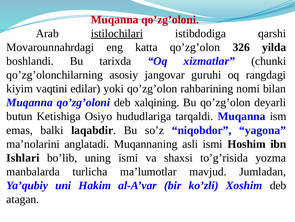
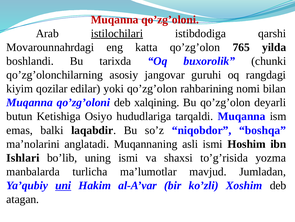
326: 326 -> 765
xizmatlar: xizmatlar -> buxorolik
vaqtini: vaqtini -> qozilar
yagona: yagona -> boshqa
uni underline: none -> present
